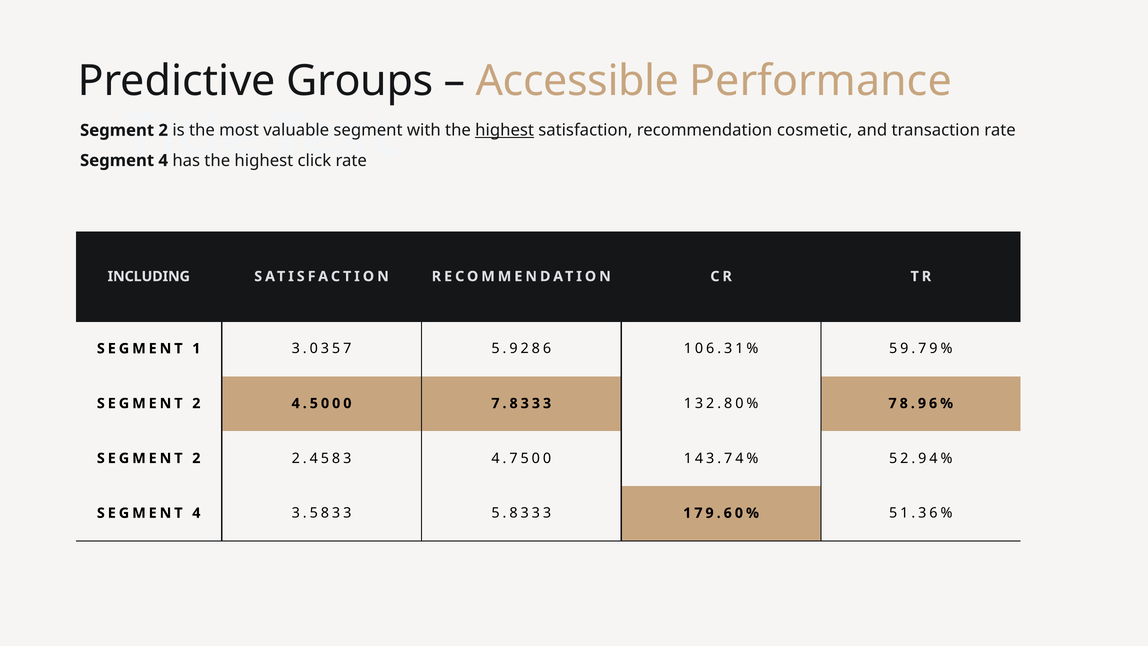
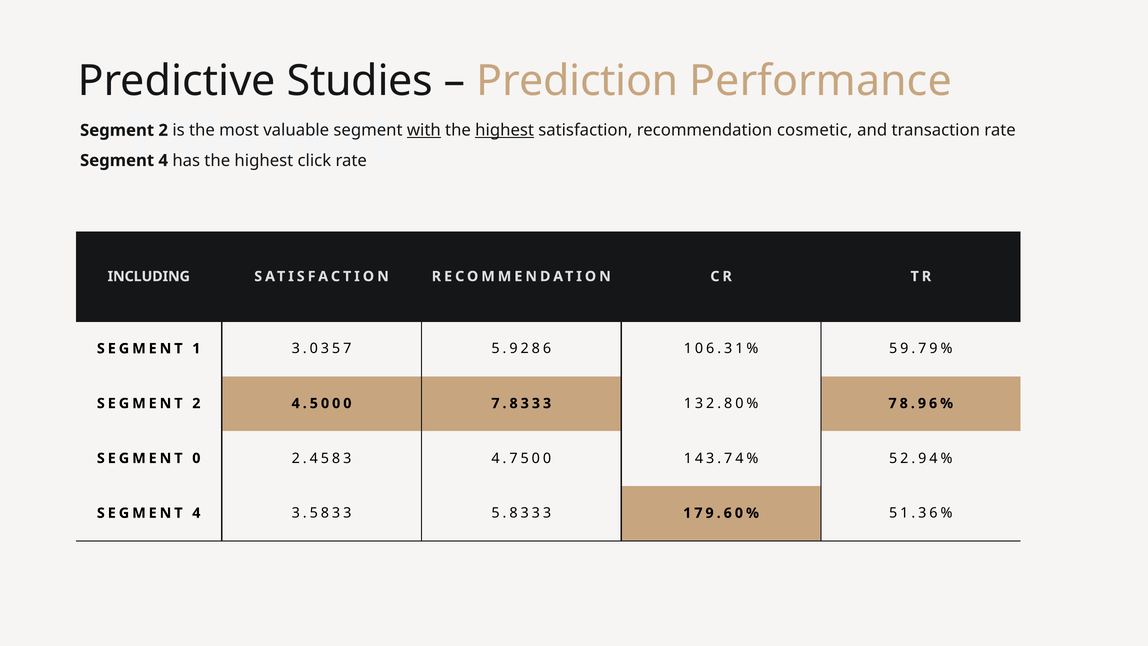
Groups: Groups -> Studies
Accessible: Accessible -> Prediction
with underline: none -> present
2 at (196, 458): 2 -> 0
